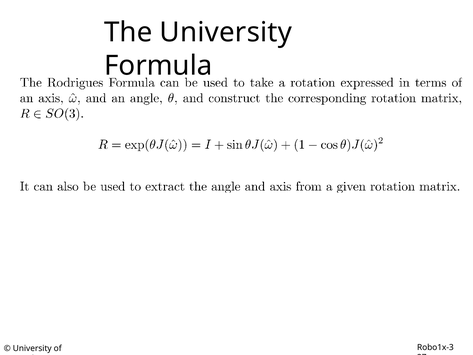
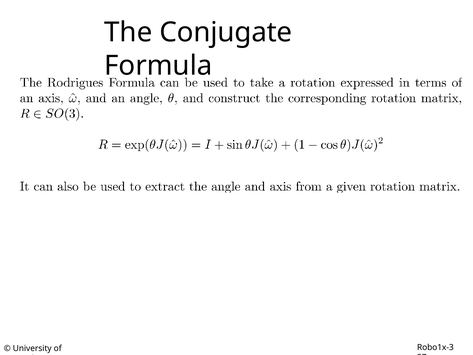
The University: University -> Conjugate
